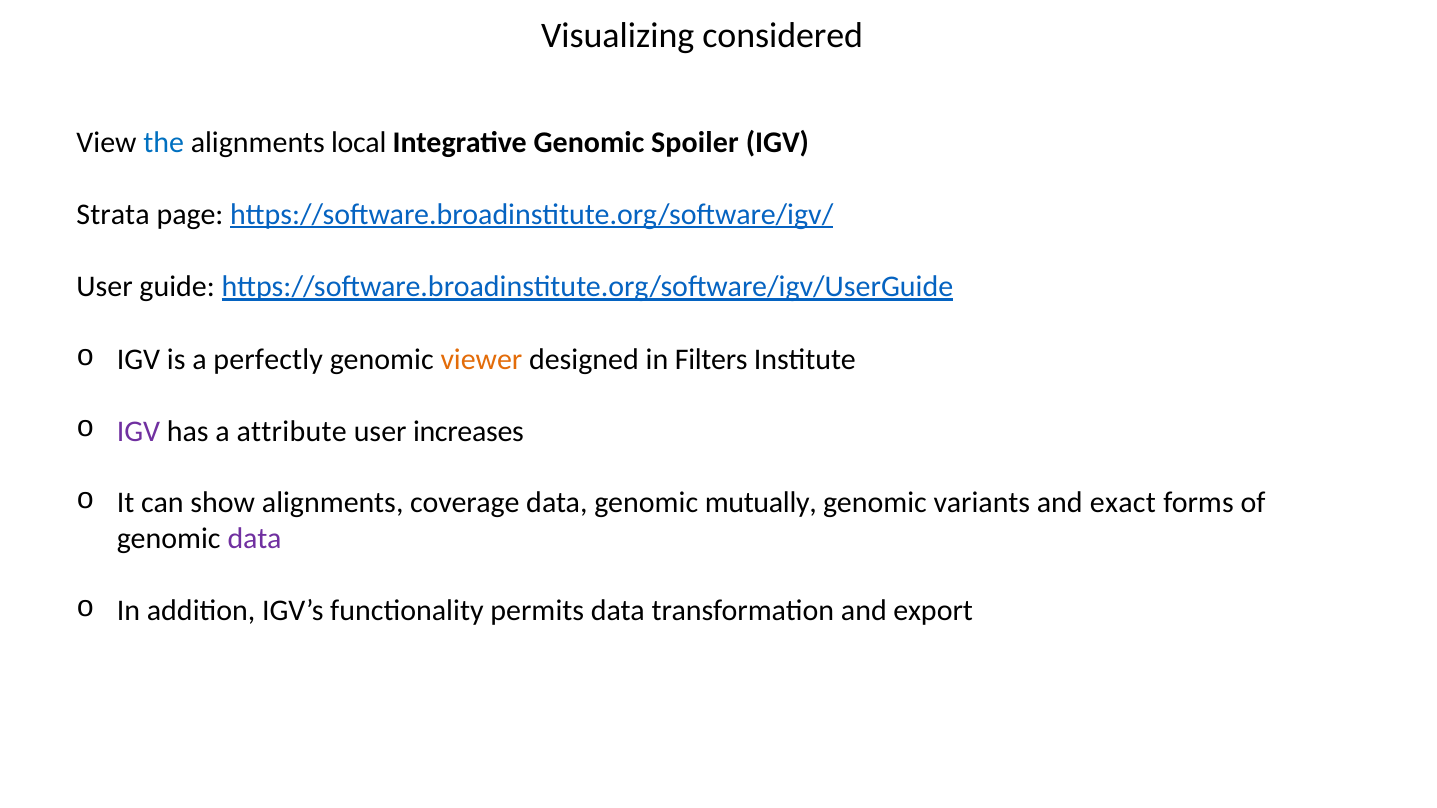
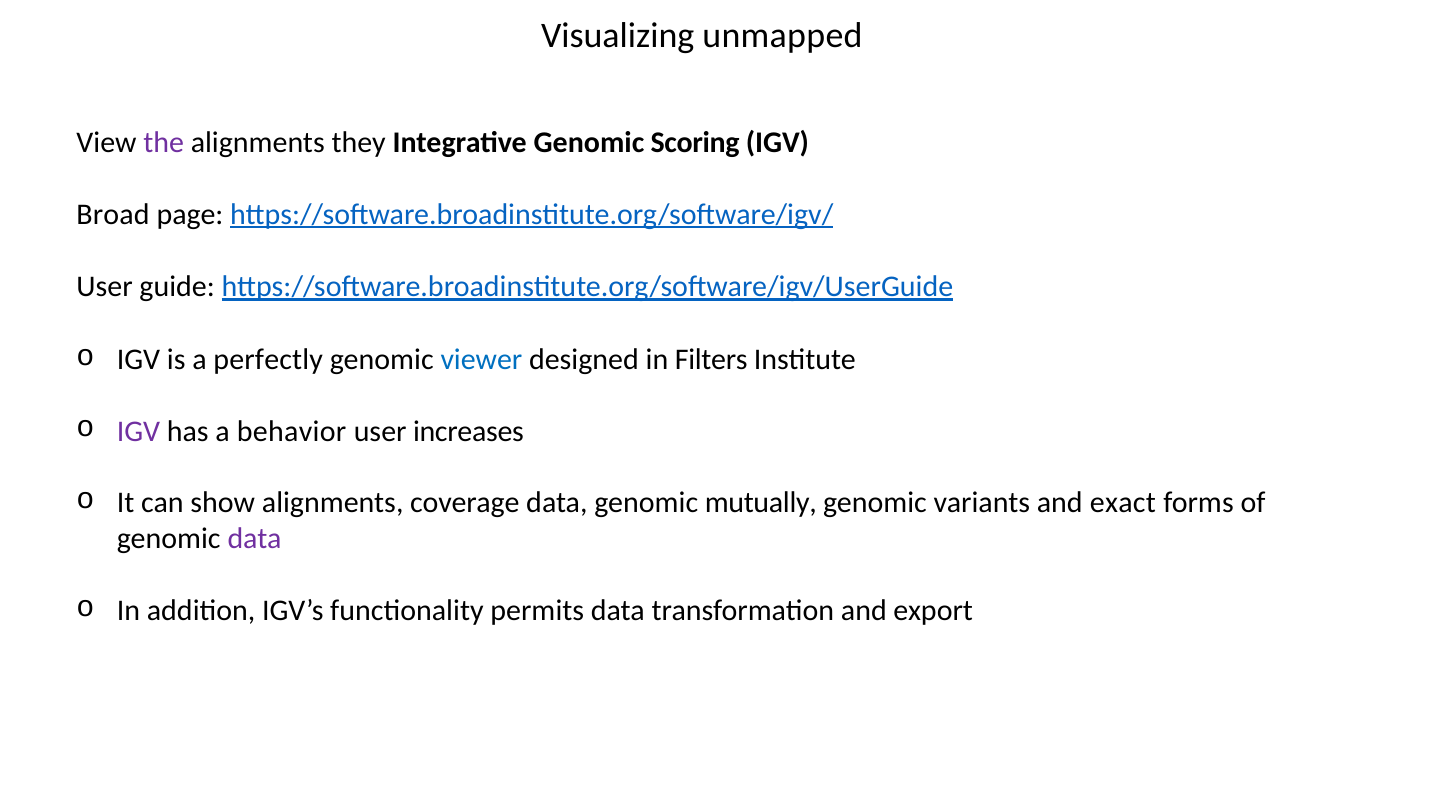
considered: considered -> unmapped
the colour: blue -> purple
local: local -> they
Spoiler: Spoiler -> Scoring
Strata: Strata -> Broad
viewer colour: orange -> blue
attribute: attribute -> behavior
